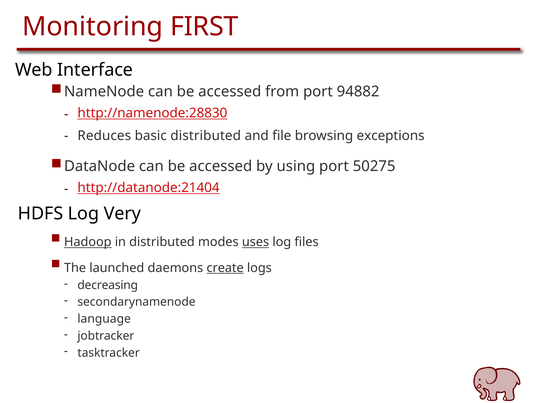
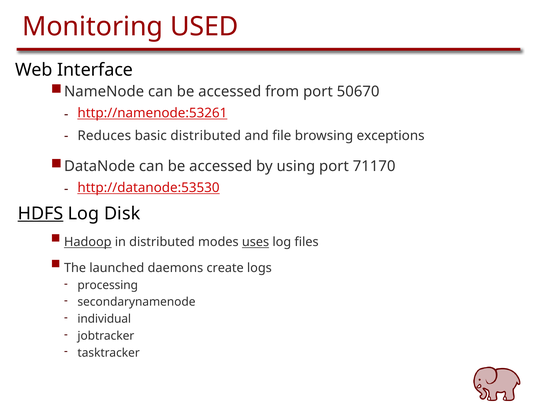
FIRST: FIRST -> USED
94882: 94882 -> 50670
http://namenode:28830: http://namenode:28830 -> http://namenode:53261
50275: 50275 -> 71170
http://datanode:21404: http://datanode:21404 -> http://datanode:53530
HDFS underline: none -> present
Very: Very -> Disk
create underline: present -> none
decreasing: decreasing -> processing
language: language -> individual
